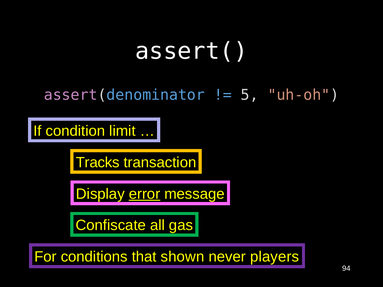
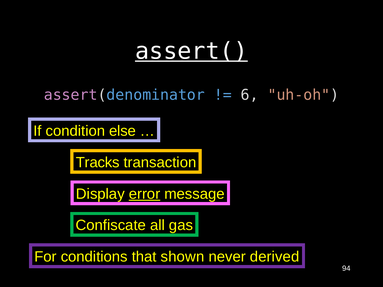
assert( underline: none -> present
5: 5 -> 6
limit: limit -> else
players: players -> derived
